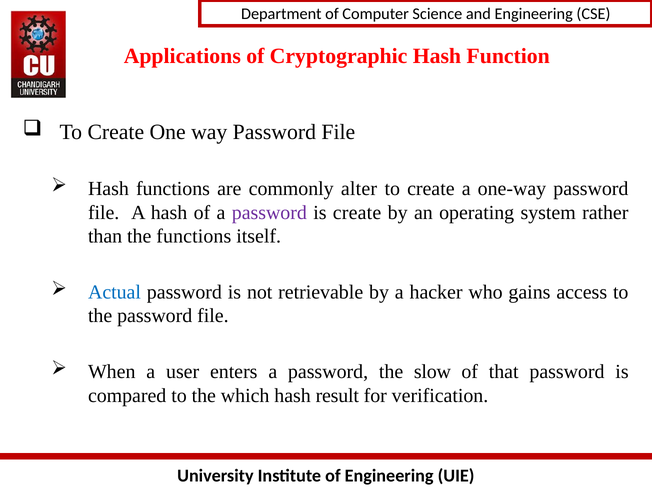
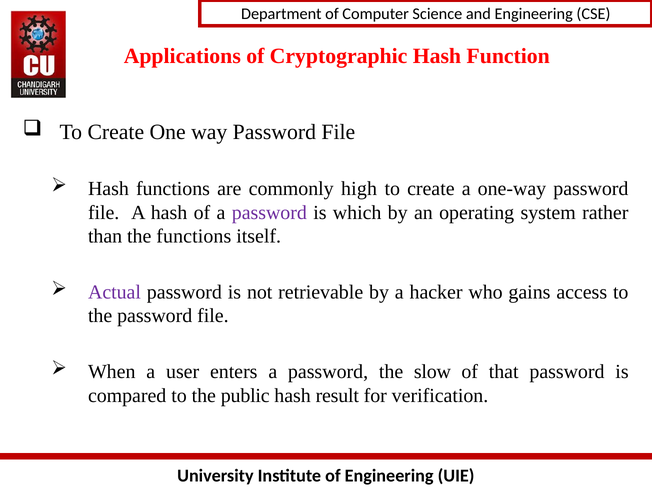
alter: alter -> high
is create: create -> which
Actual colour: blue -> purple
which: which -> public
